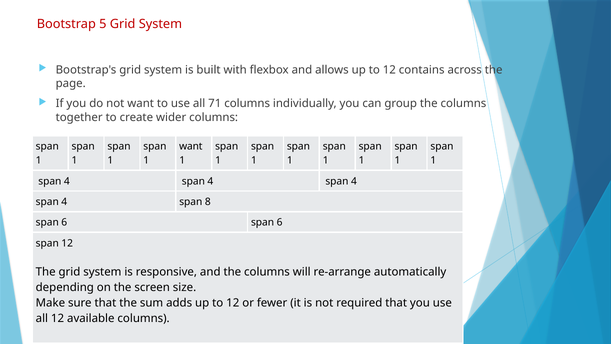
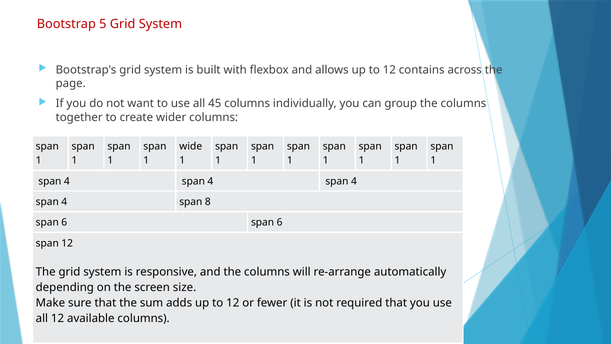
71: 71 -> 45
want at (191, 146): want -> wide
